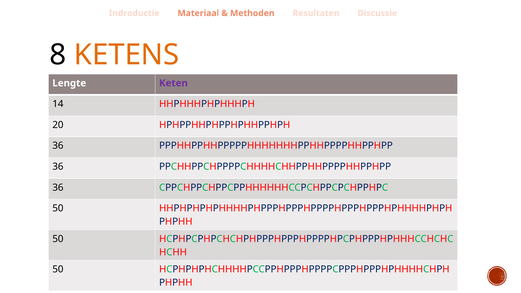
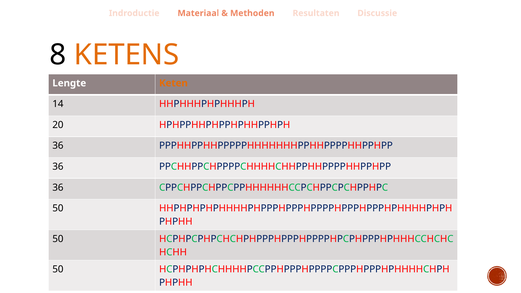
Keten colour: purple -> orange
